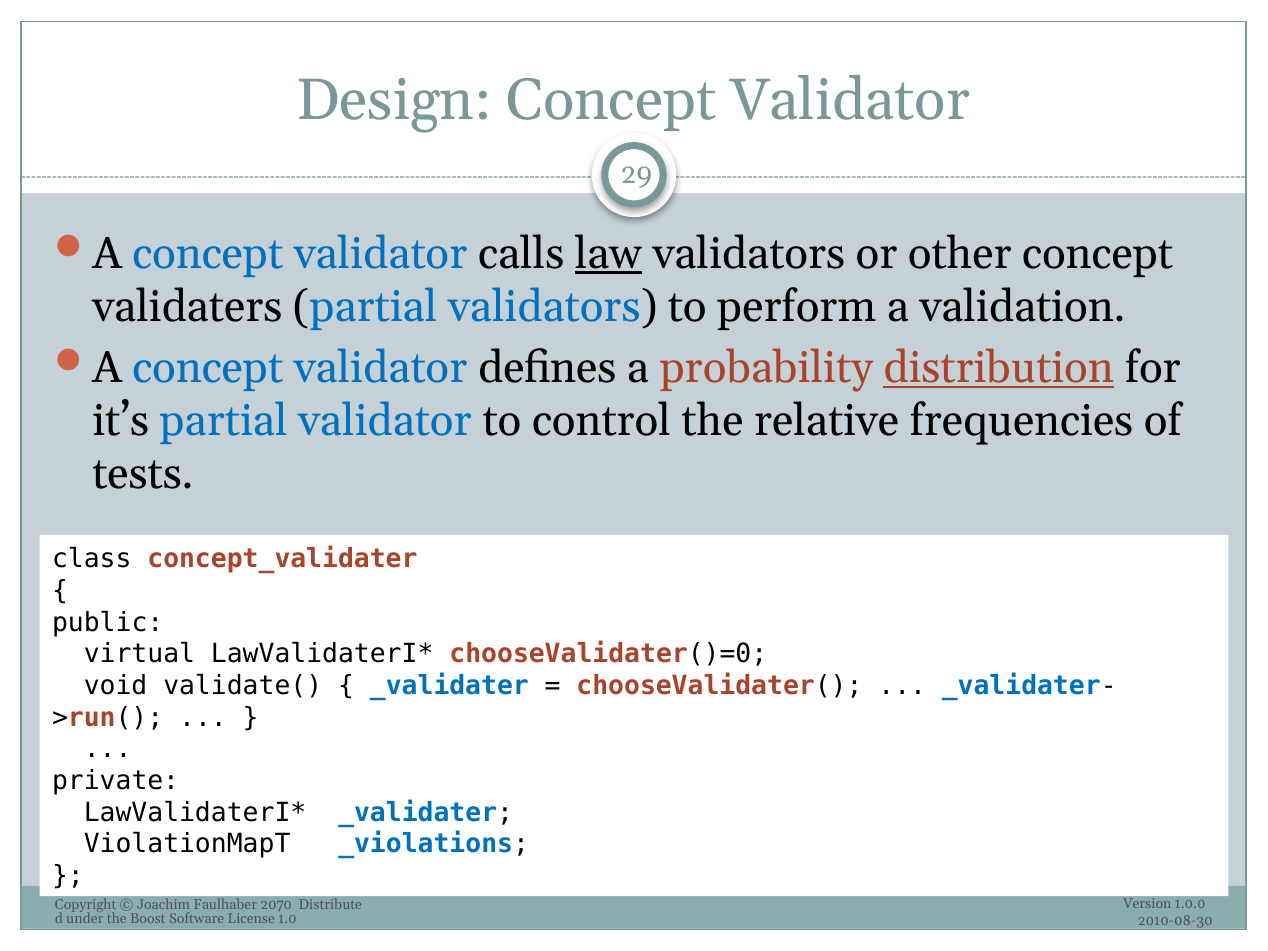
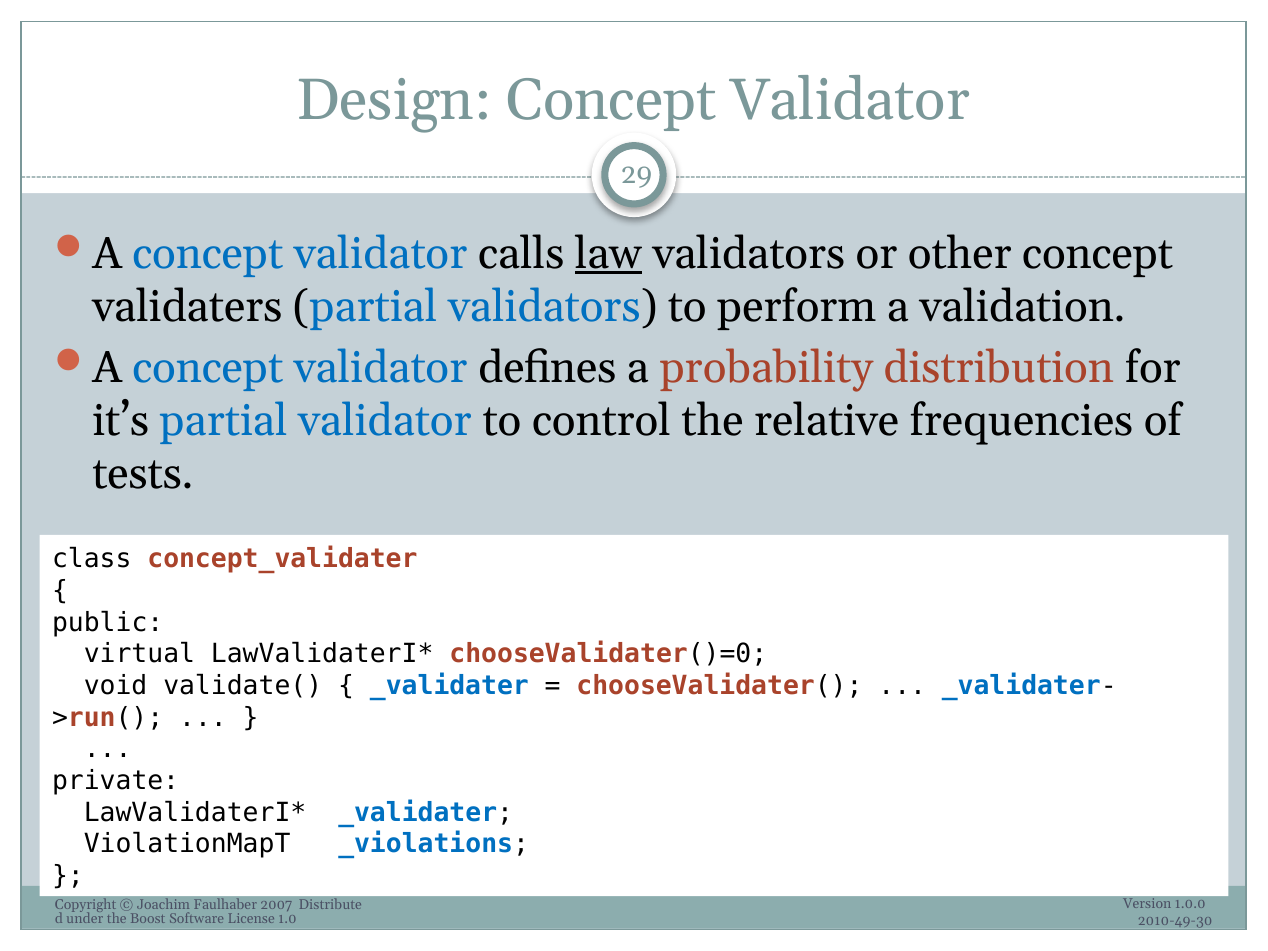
distribution underline: present -> none
2070: 2070 -> 2007
2010-08-30: 2010-08-30 -> 2010-49-30
